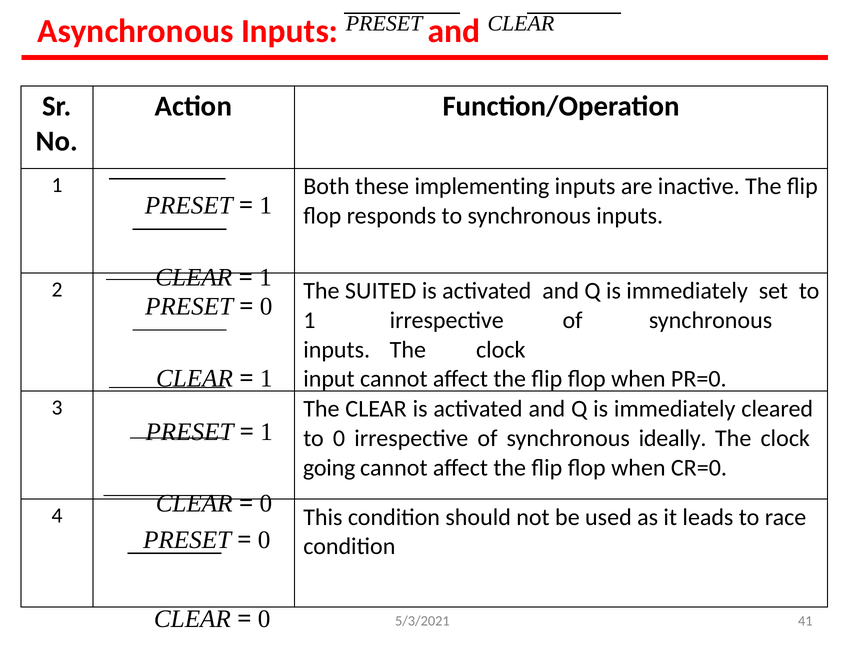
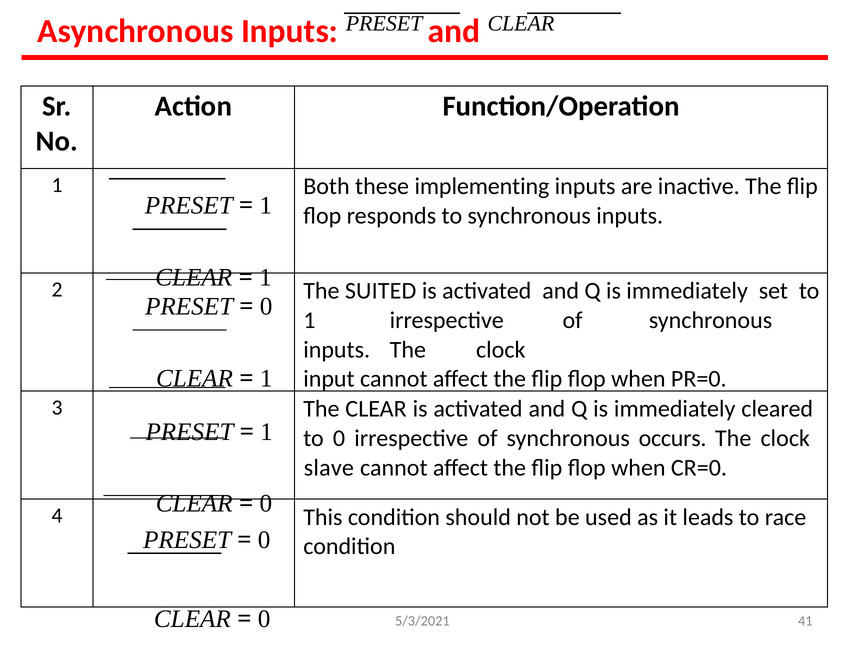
ideally: ideally -> occurs
going: going -> slave
